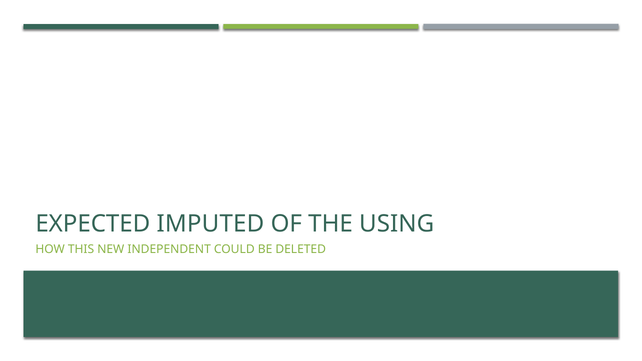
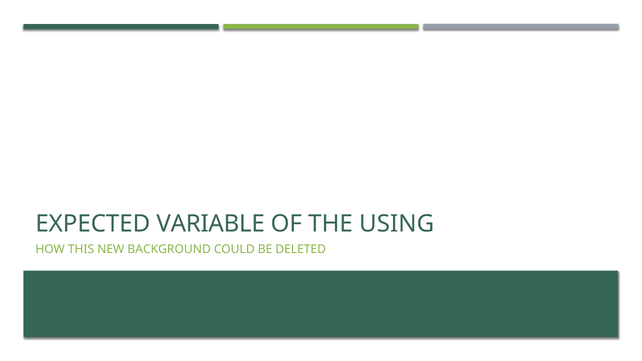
IMPUTED: IMPUTED -> VARIABLE
INDEPENDENT: INDEPENDENT -> BACKGROUND
